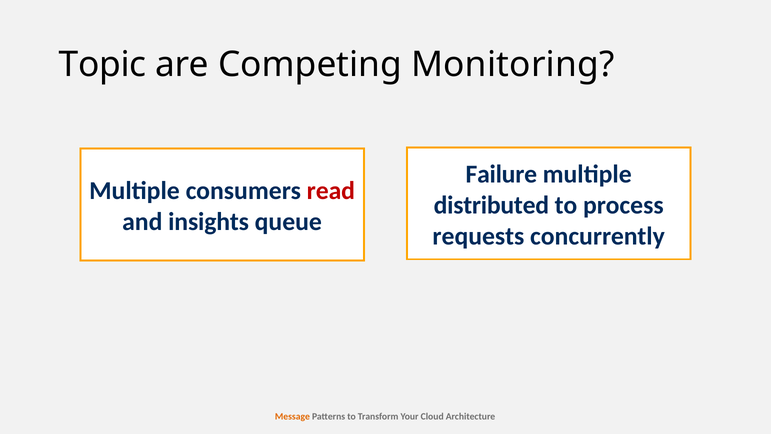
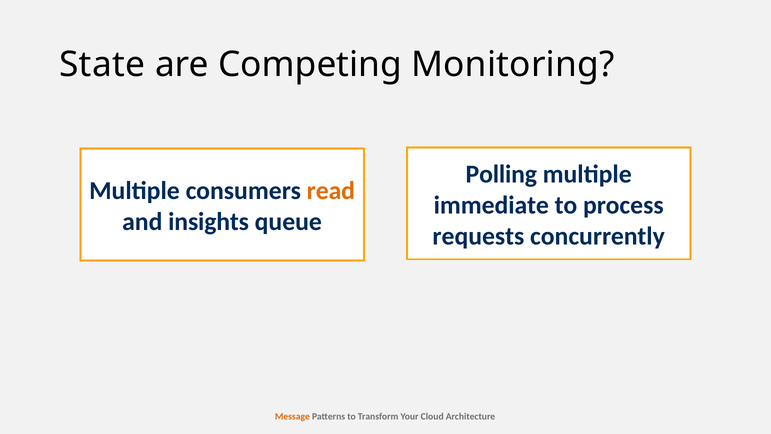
Topic: Topic -> State
Failure: Failure -> Polling
read colour: red -> orange
distributed: distributed -> immediate
